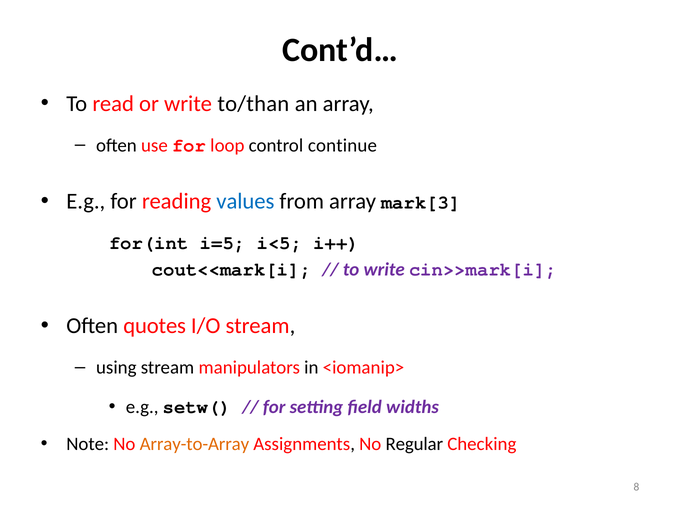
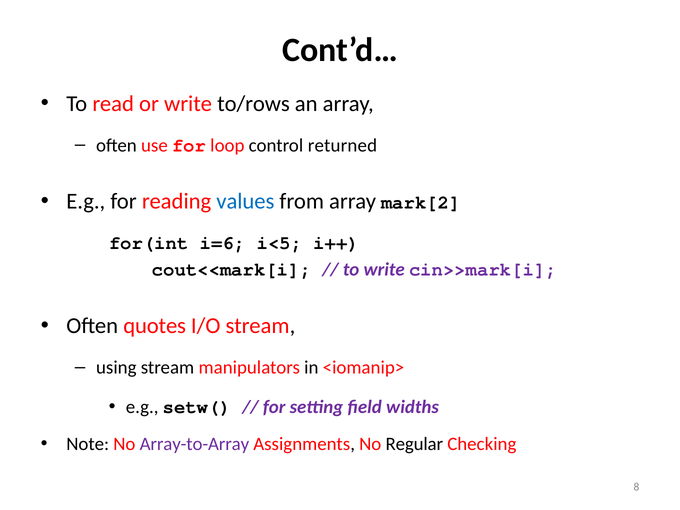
to/than: to/than -> to/rows
continue: continue -> returned
mark[3: mark[3 -> mark[2
i=5: i=5 -> i=6
Array-to-Array colour: orange -> purple
